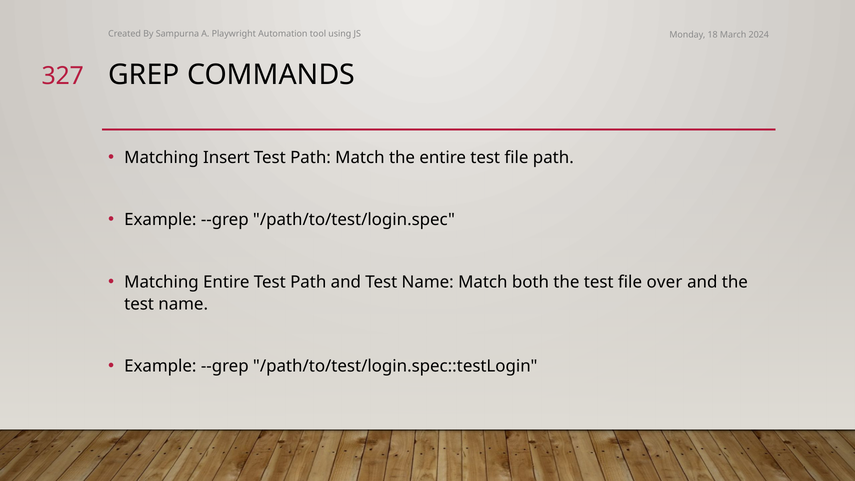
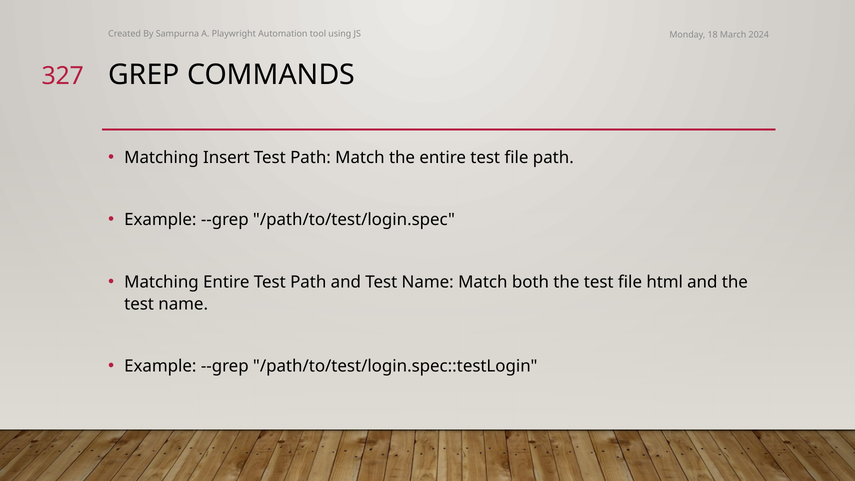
over: over -> html
